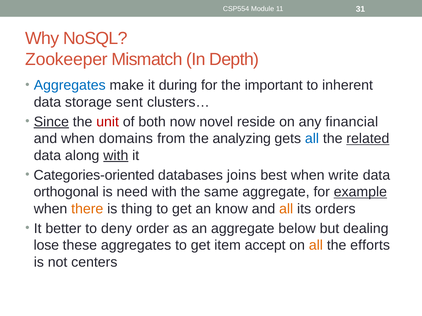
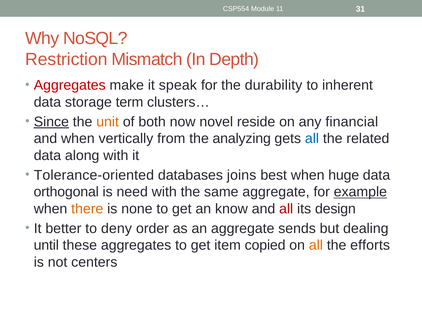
Zookeeper: Zookeeper -> Restriction
Aggregates at (70, 85) colour: blue -> red
during: during -> speak
important: important -> durability
sent: sent -> term
unit colour: red -> orange
domains: domains -> vertically
related underline: present -> none
with at (116, 156) underline: present -> none
Categories-oriented: Categories-oriented -> Tolerance-oriented
write: write -> huge
thing: thing -> none
all at (286, 209) colour: orange -> red
orders: orders -> design
below: below -> sends
lose: lose -> until
accept: accept -> copied
